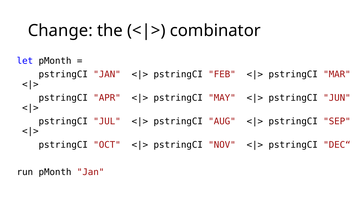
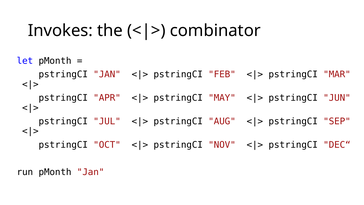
Change: Change -> Invokes
